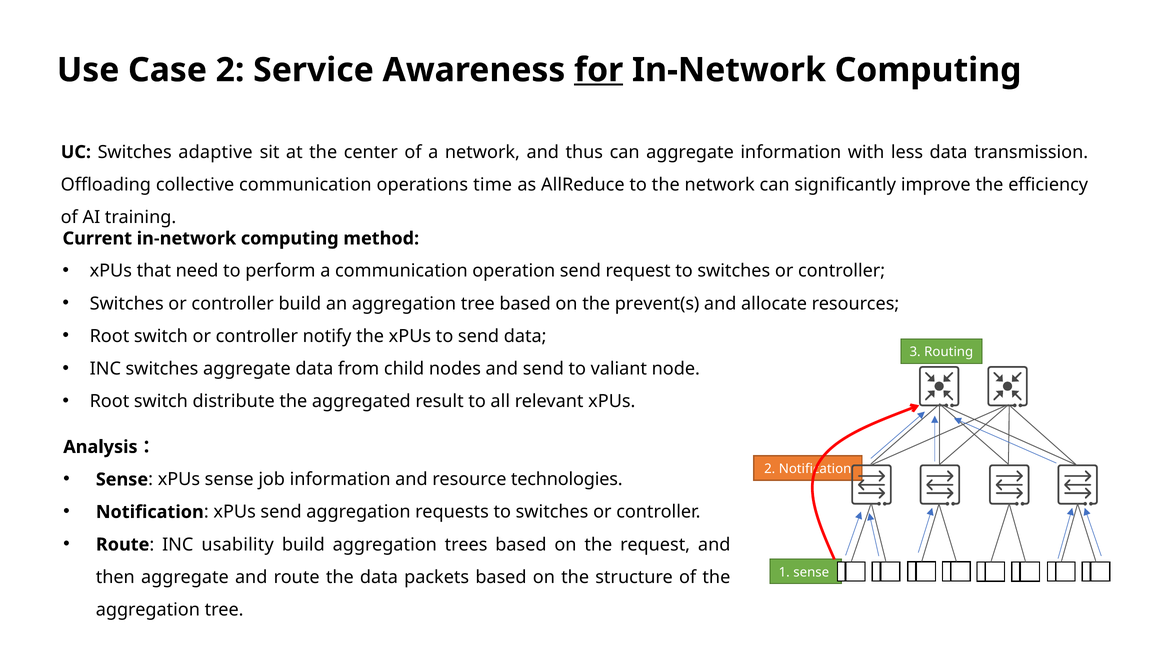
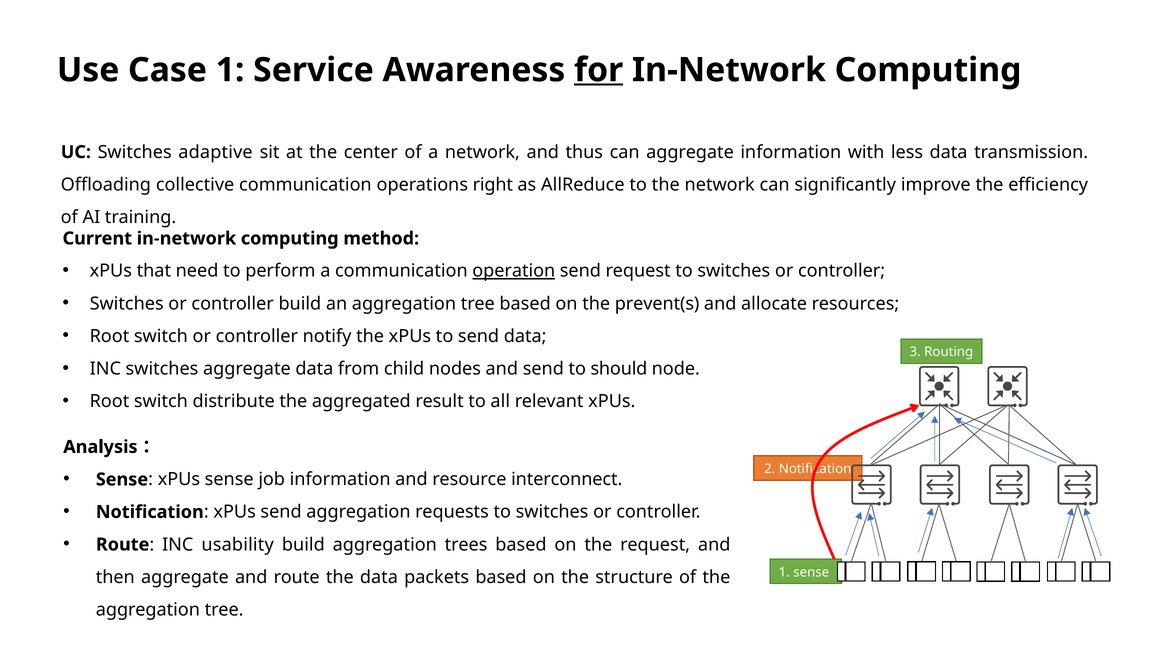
Case 2: 2 -> 1
time: time -> right
operation underline: none -> present
valiant: valiant -> should
technologies: technologies -> interconnect
